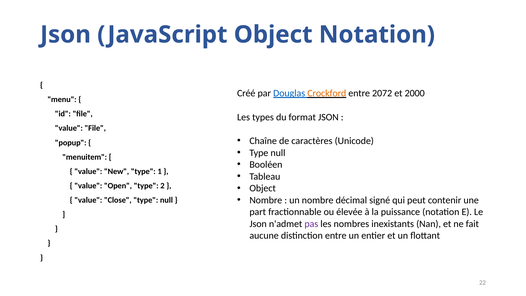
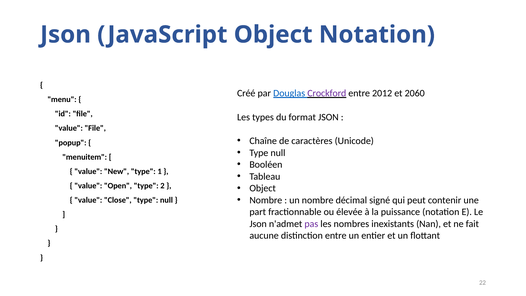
Crockford colour: orange -> purple
2072: 2072 -> 2012
2000: 2000 -> 2060
